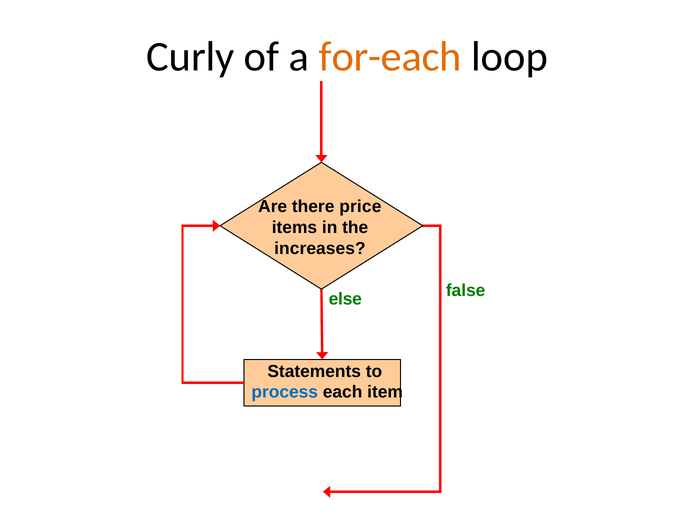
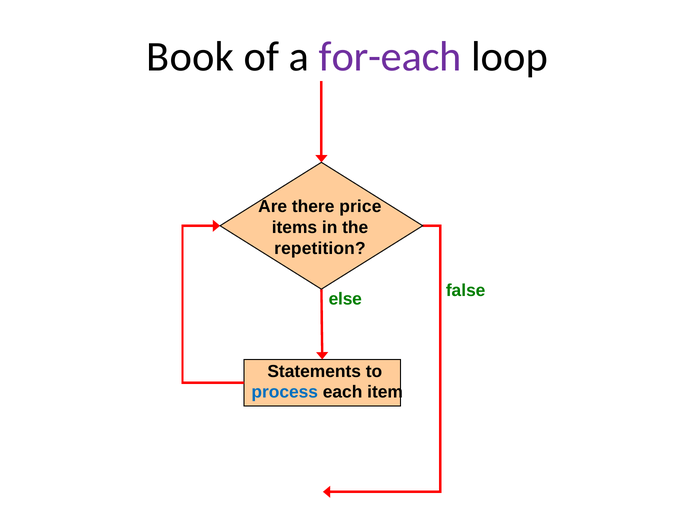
Curly: Curly -> Book
for-each colour: orange -> purple
increases: increases -> repetition
